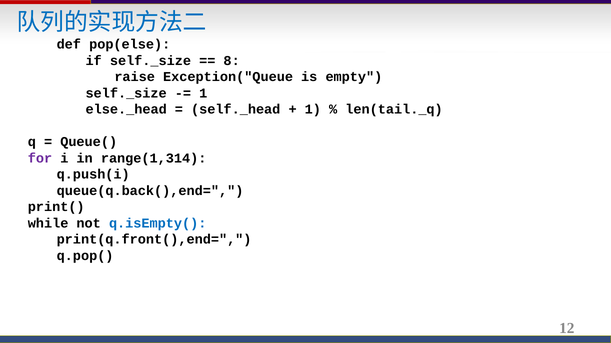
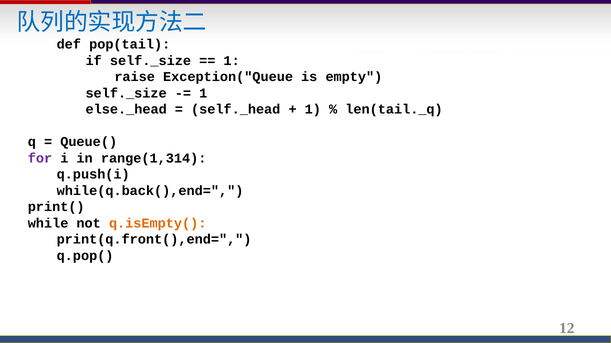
pop(else: pop(else -> pop(tail
8 at (232, 61): 8 -> 1
queue(q.back(),end=: queue(q.back(),end= -> while(q.back(),end=
q.isEmpty( colour: blue -> orange
